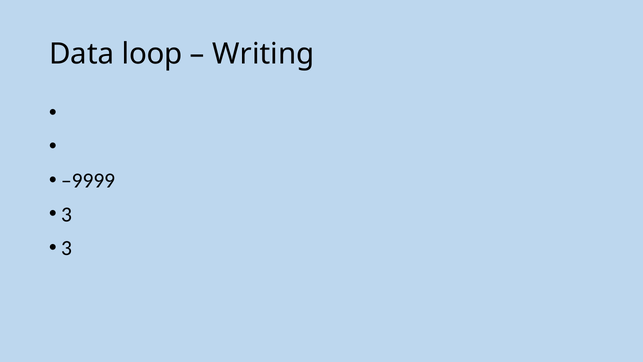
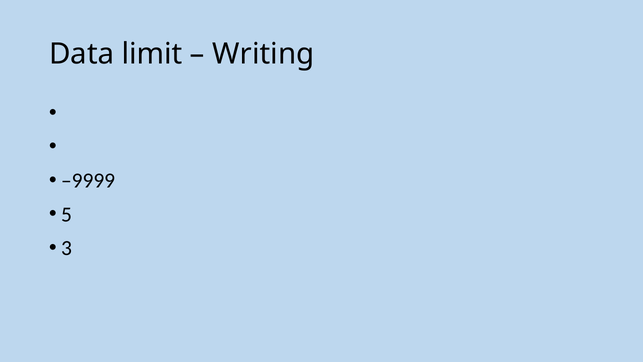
loop: loop -> limit
3 at (67, 214): 3 -> 5
